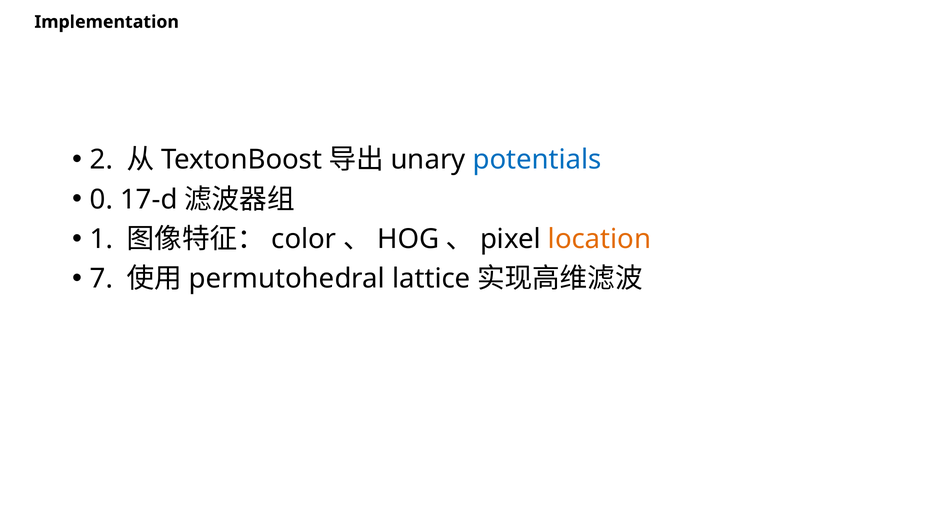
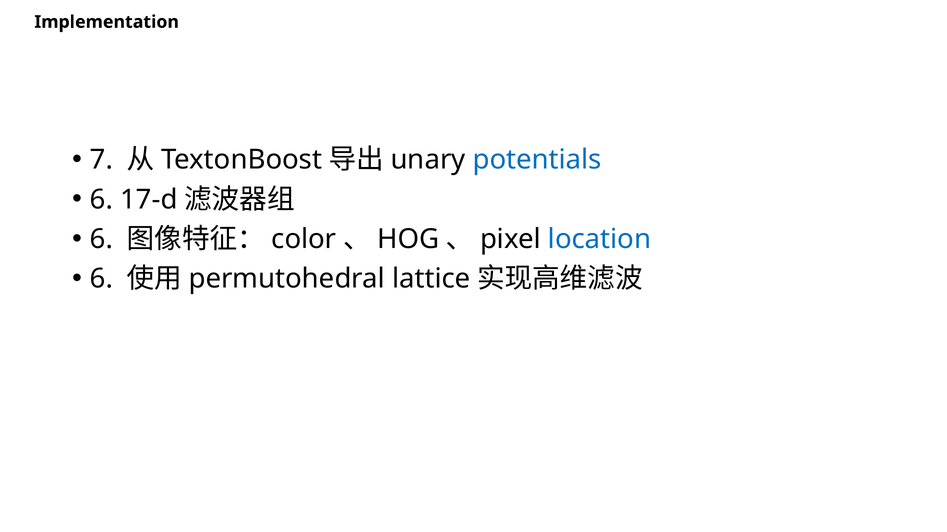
2: 2 -> 7
0 at (102, 200): 0 -> 6
1 at (102, 239): 1 -> 6
location colour: orange -> blue
7 at (102, 279): 7 -> 6
